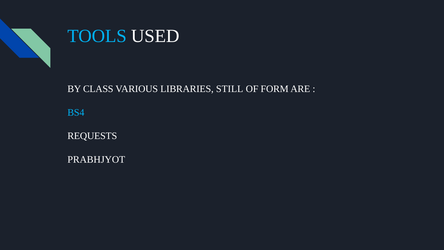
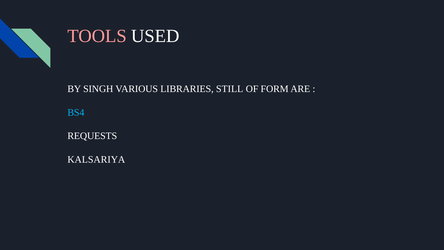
TOOLS colour: light blue -> pink
CLASS: CLASS -> SINGH
PRABHJYOT: PRABHJYOT -> KALSARIYA
